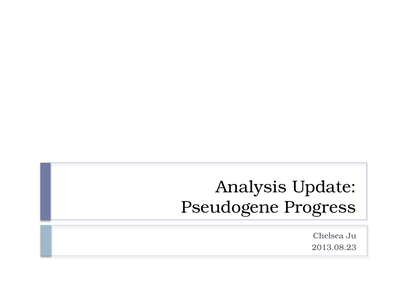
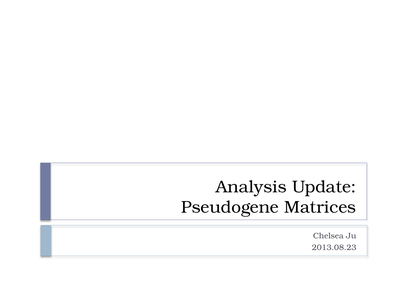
Progress: Progress -> Matrices
